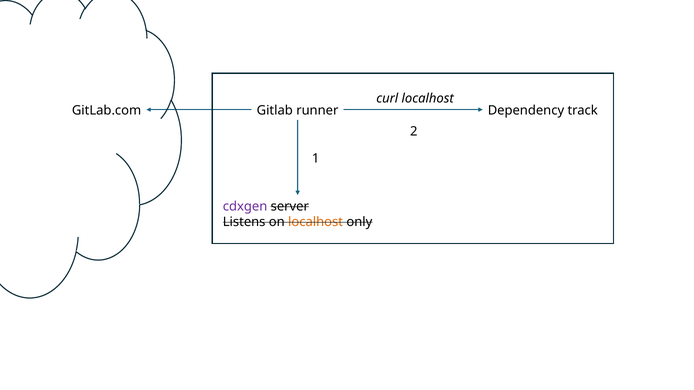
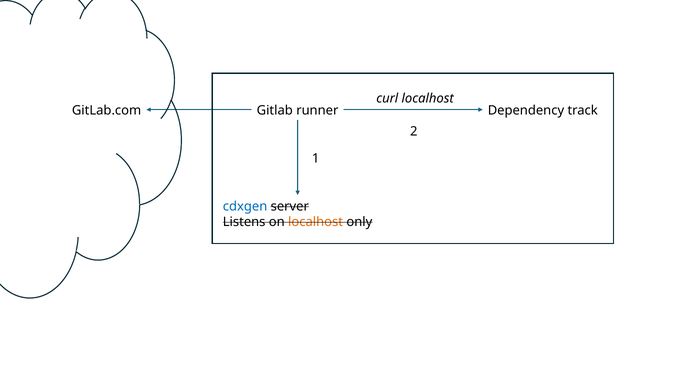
cdxgen colour: purple -> blue
